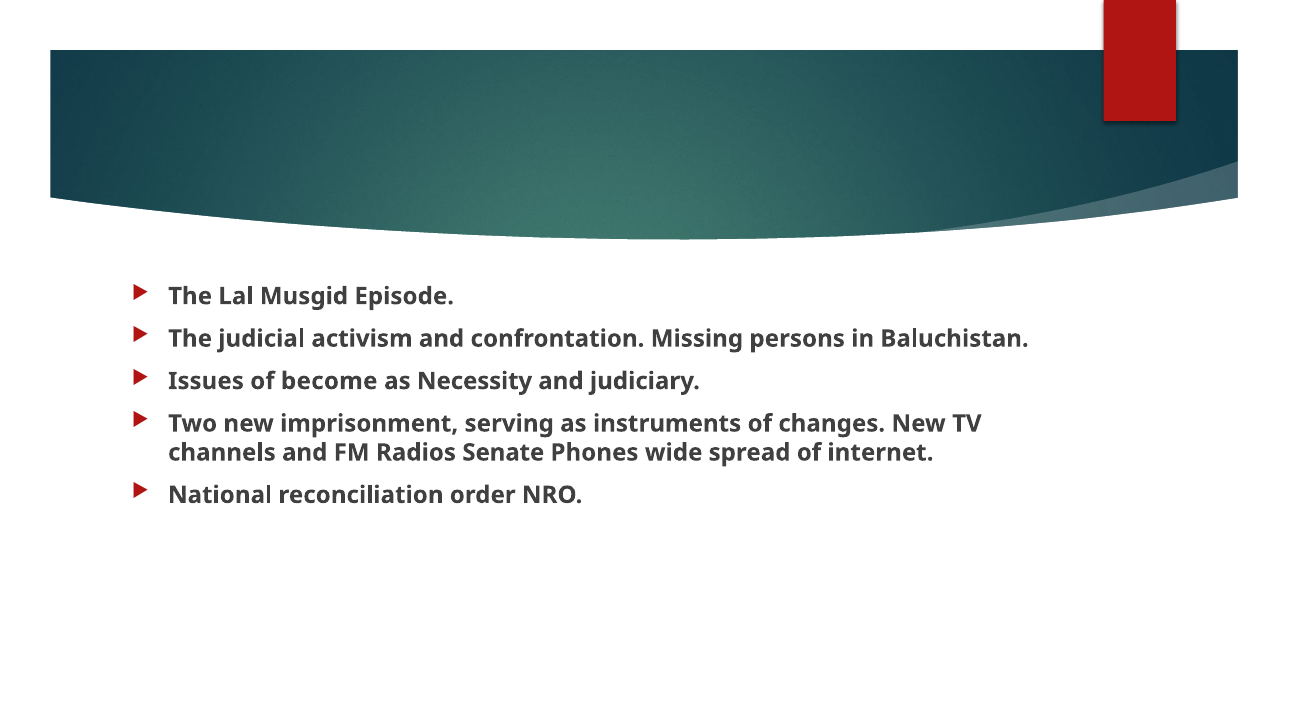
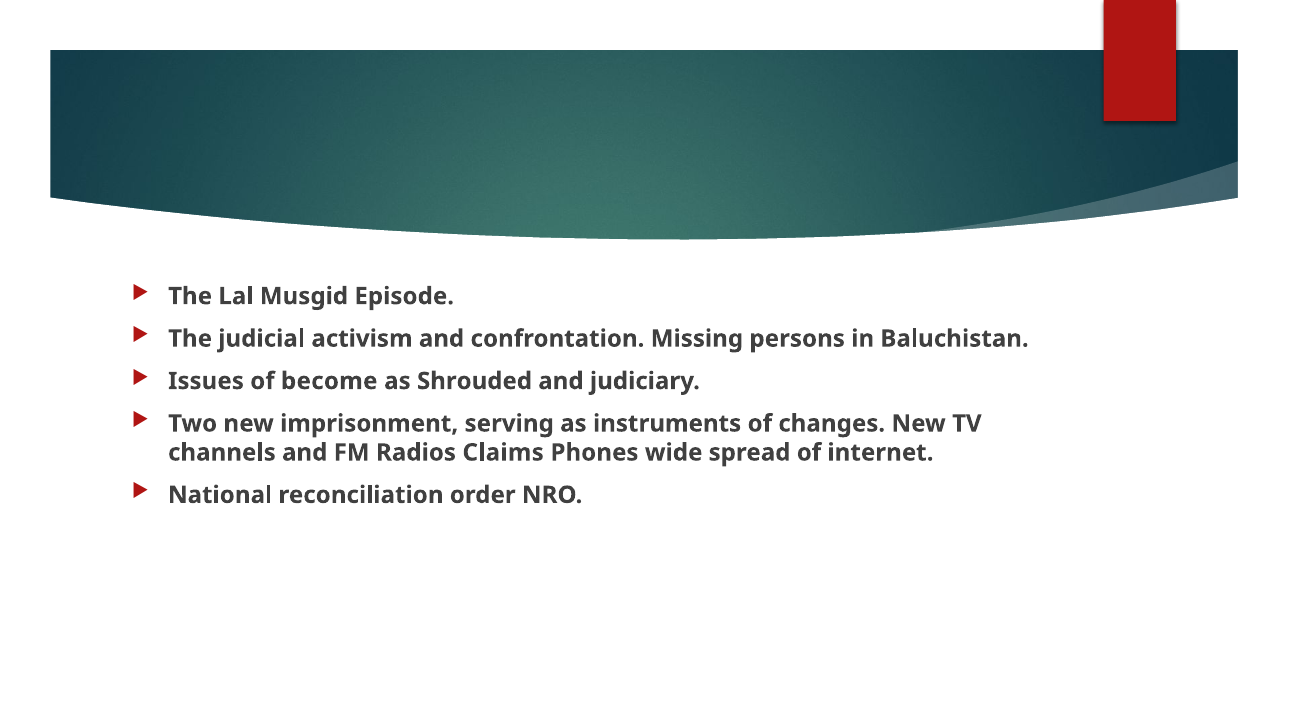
Necessity: Necessity -> Shrouded
Senate: Senate -> Claims
